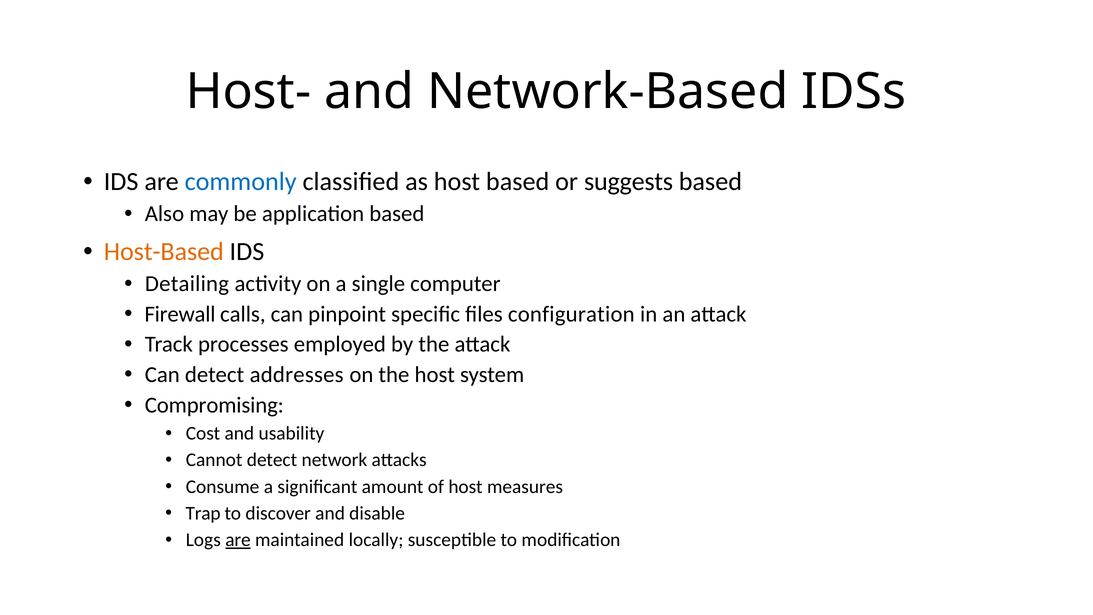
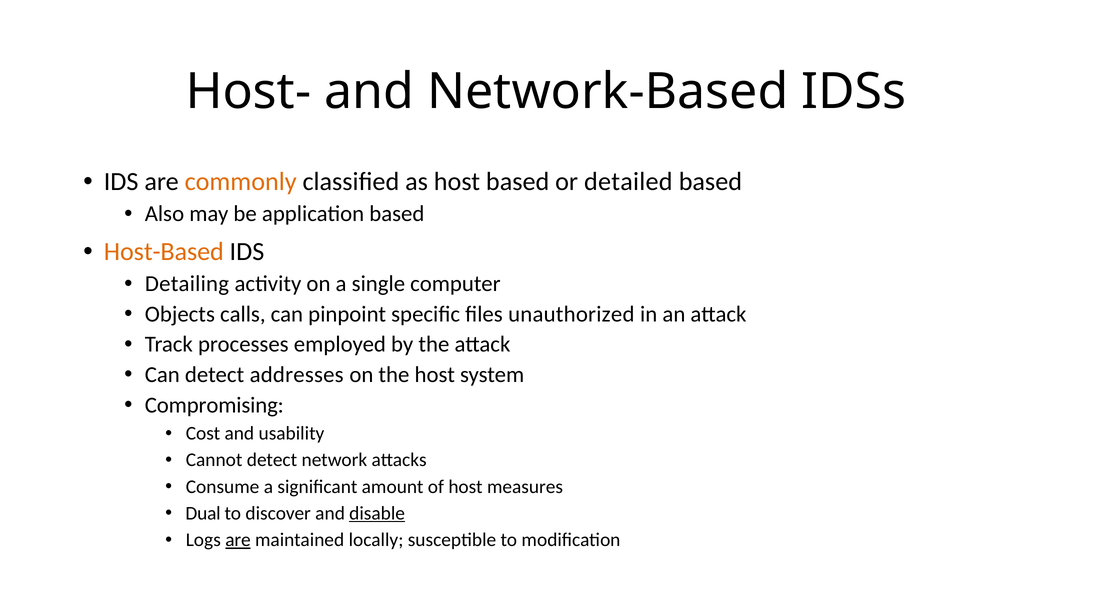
commonly colour: blue -> orange
suggests: suggests -> detailed
Firewall: Firewall -> Objects
configuration: configuration -> unauthorized
Trap: Trap -> Dual
disable underline: none -> present
